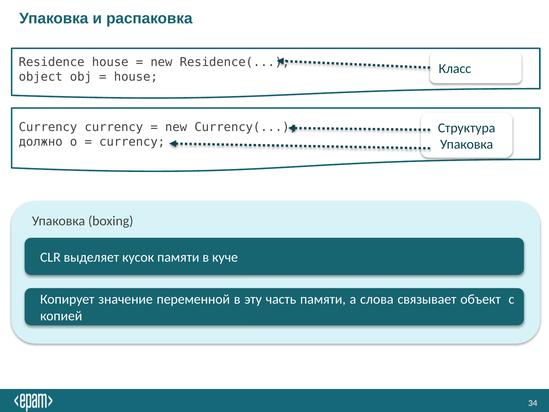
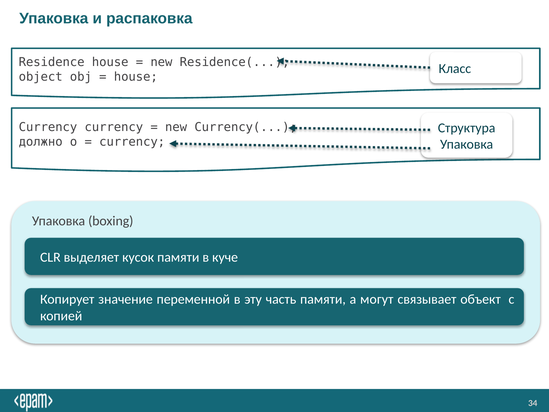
слова: слова -> могут
